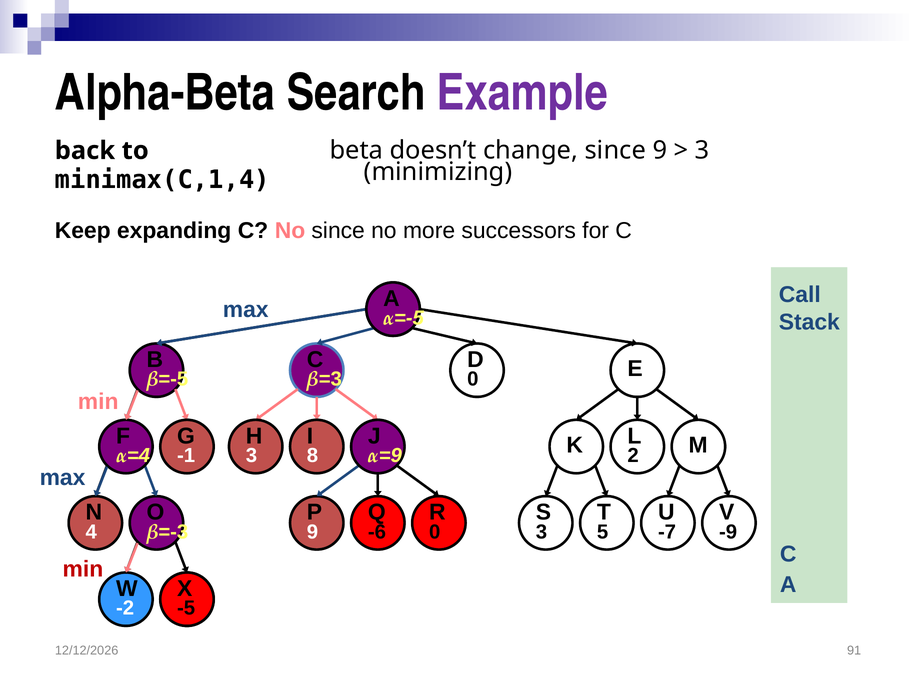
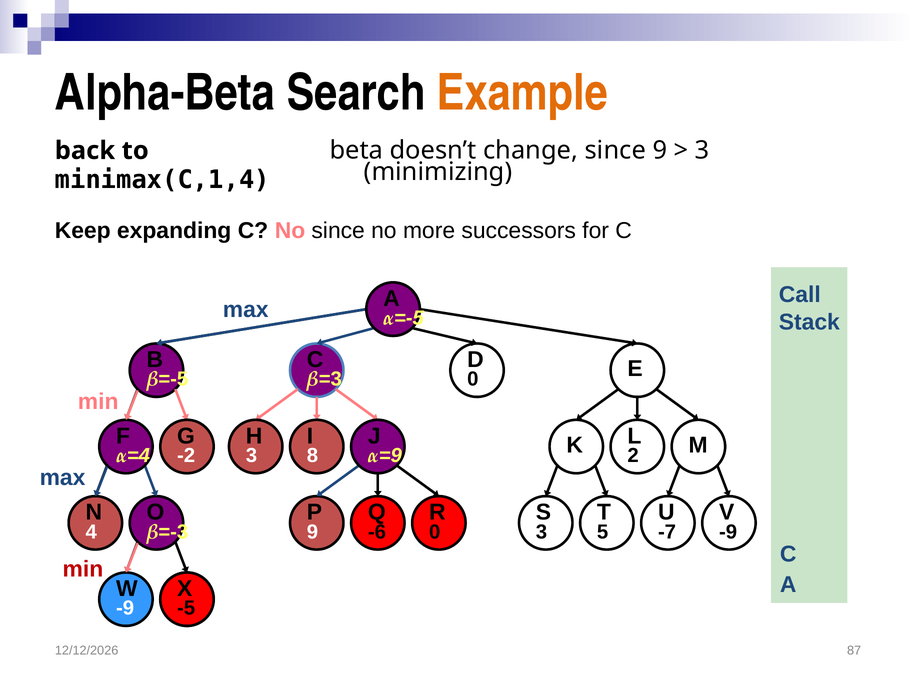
Example colour: purple -> orange
-1: -1 -> -2
-2 at (125, 608): -2 -> -9
91: 91 -> 87
